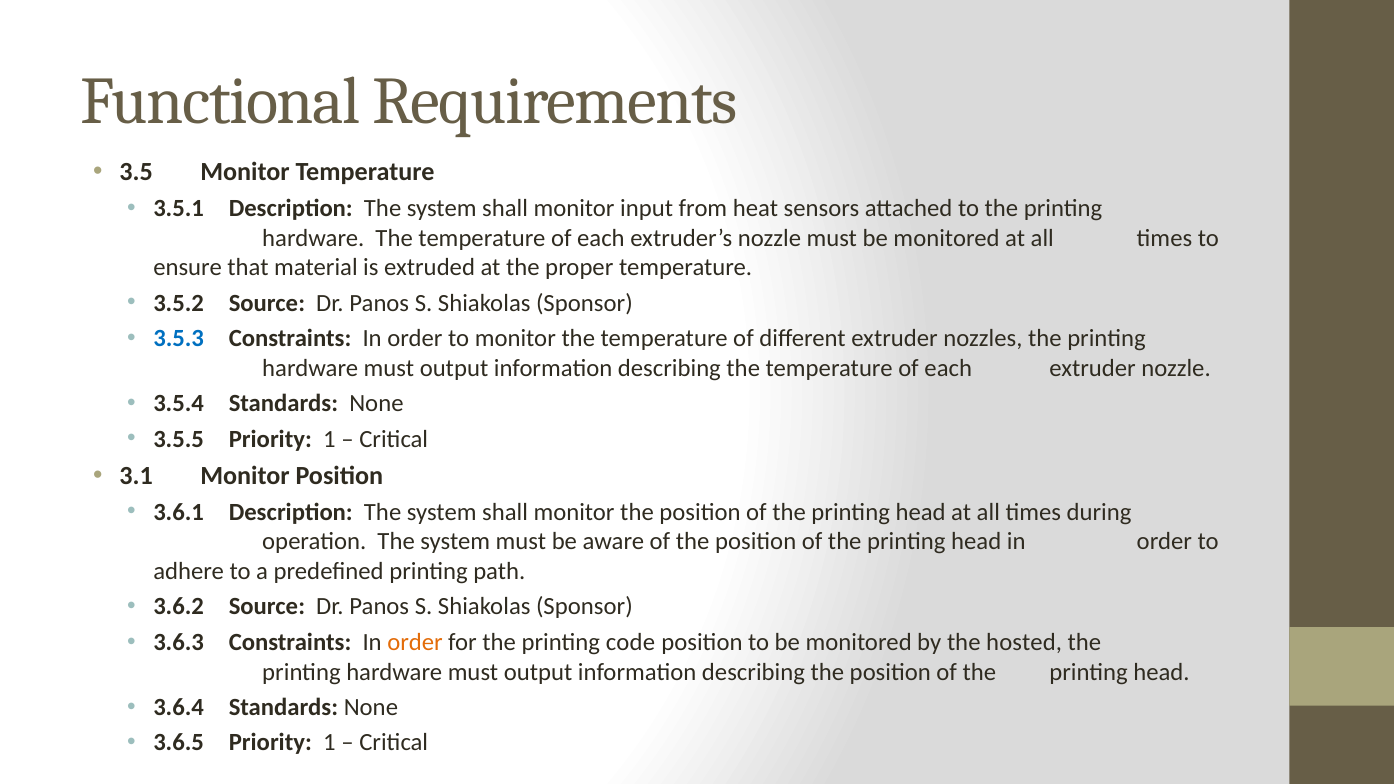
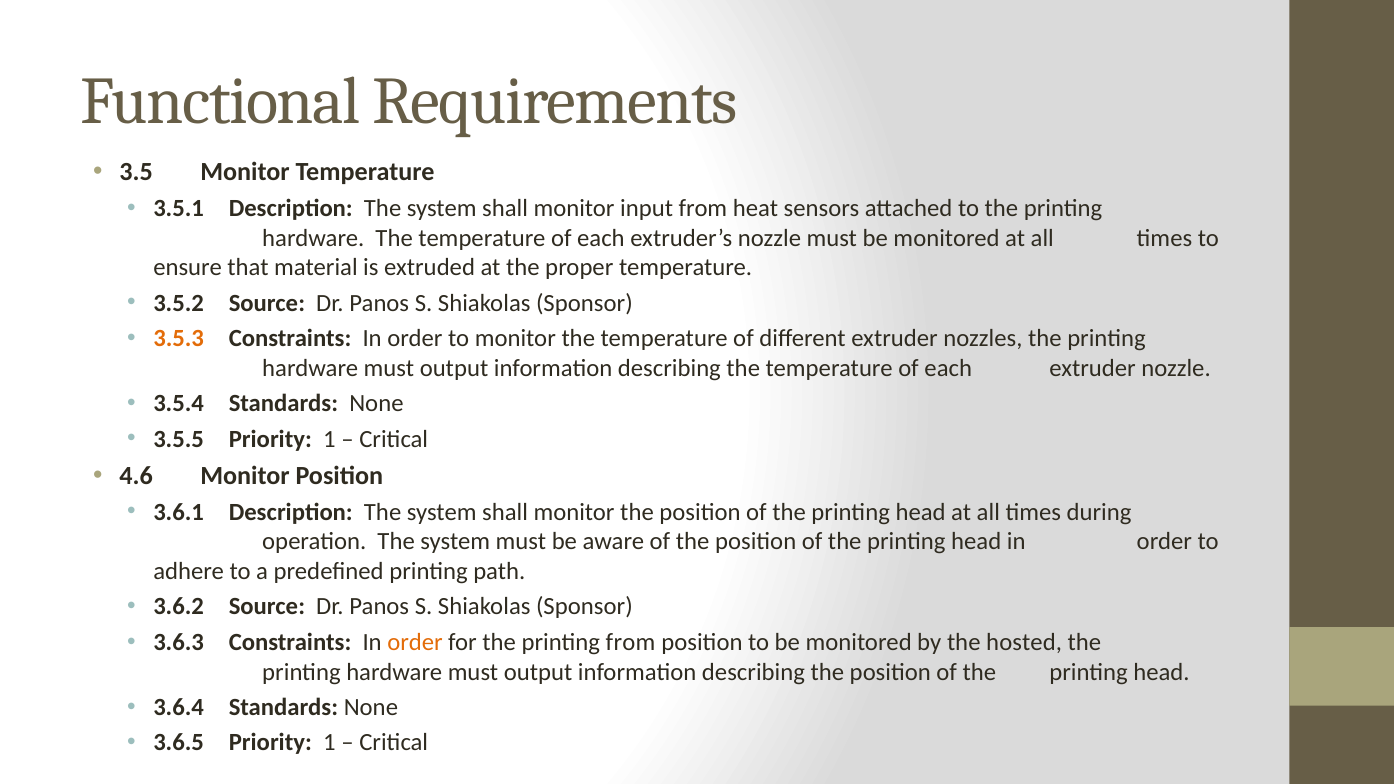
3.5.3 colour: blue -> orange
3.1: 3.1 -> 4.6
printing code: code -> from
